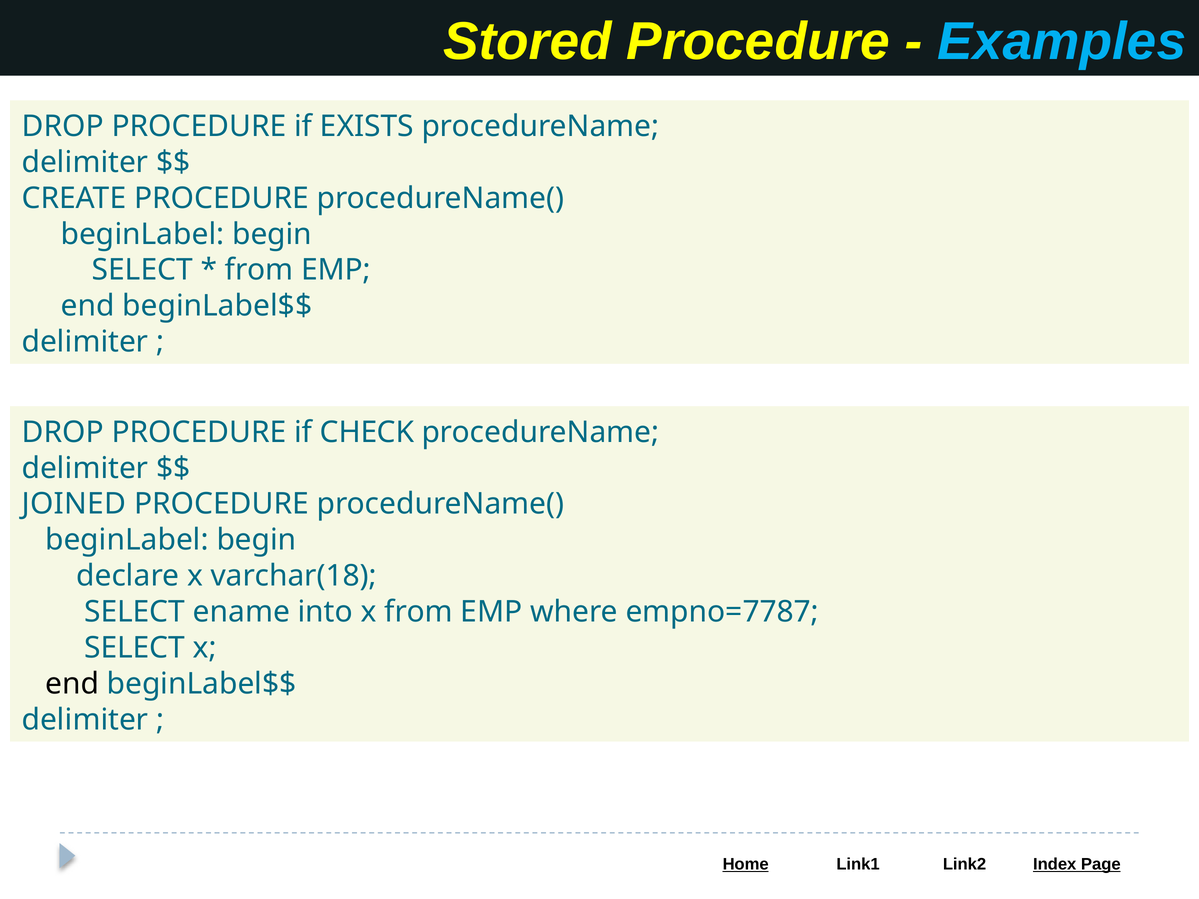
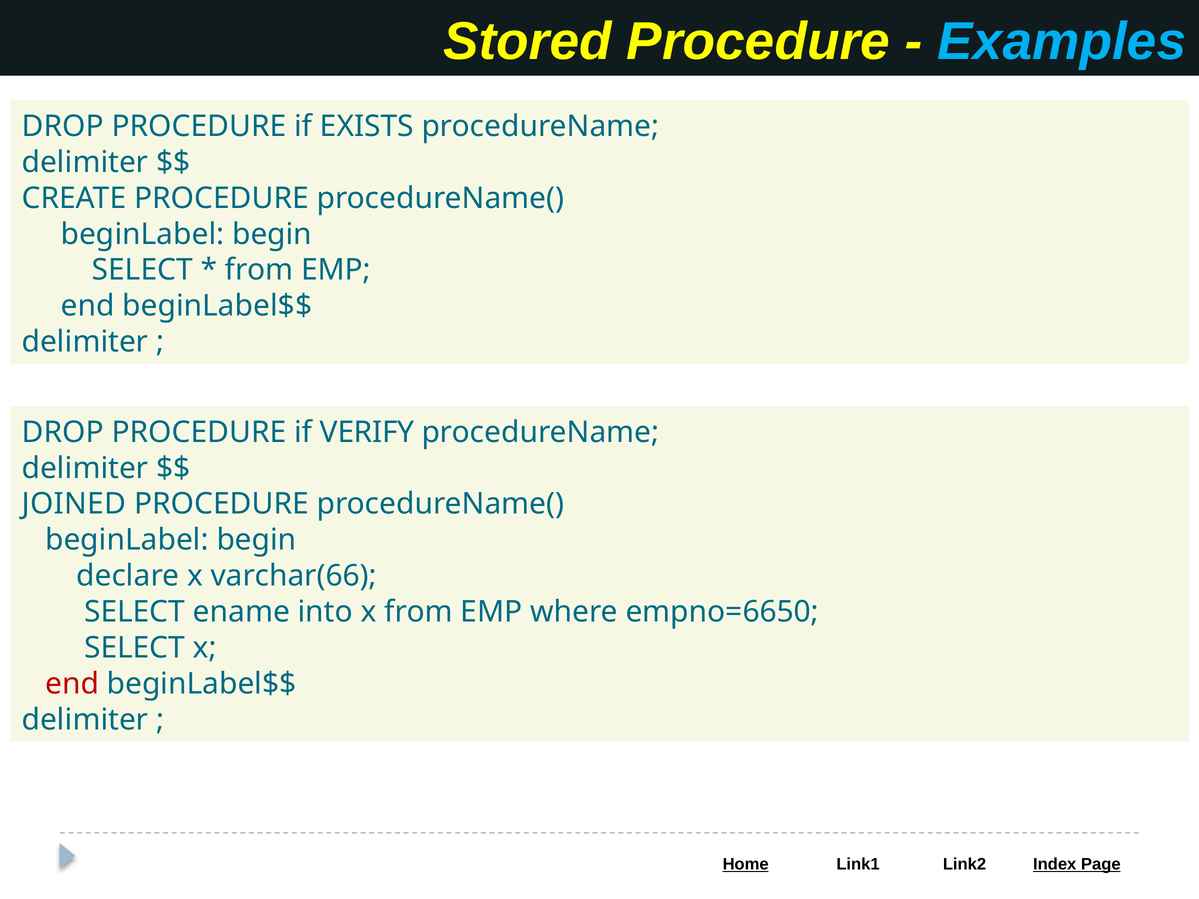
CHECK: CHECK -> VERIFY
varchar(18: varchar(18 -> varchar(66
empno=7787: empno=7787 -> empno=6650
end at (72, 684) colour: black -> red
